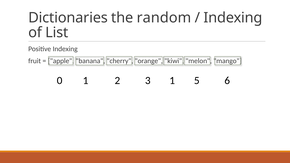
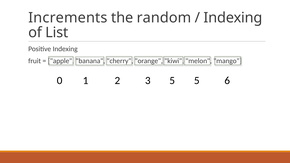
Dictionaries: Dictionaries -> Increments
3 1: 1 -> 5
